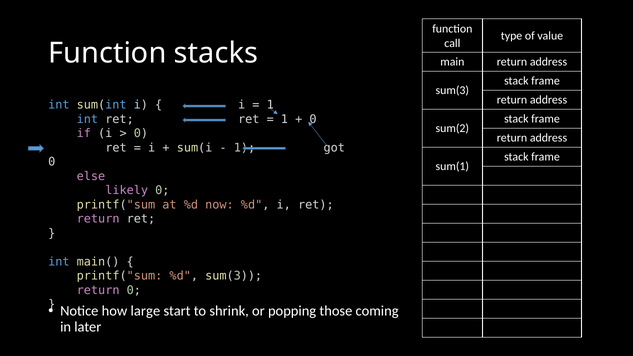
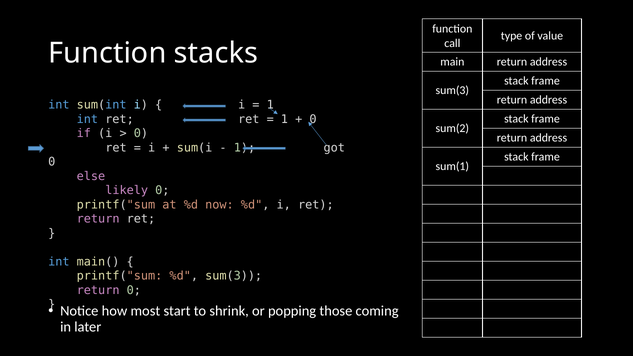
large: large -> most
